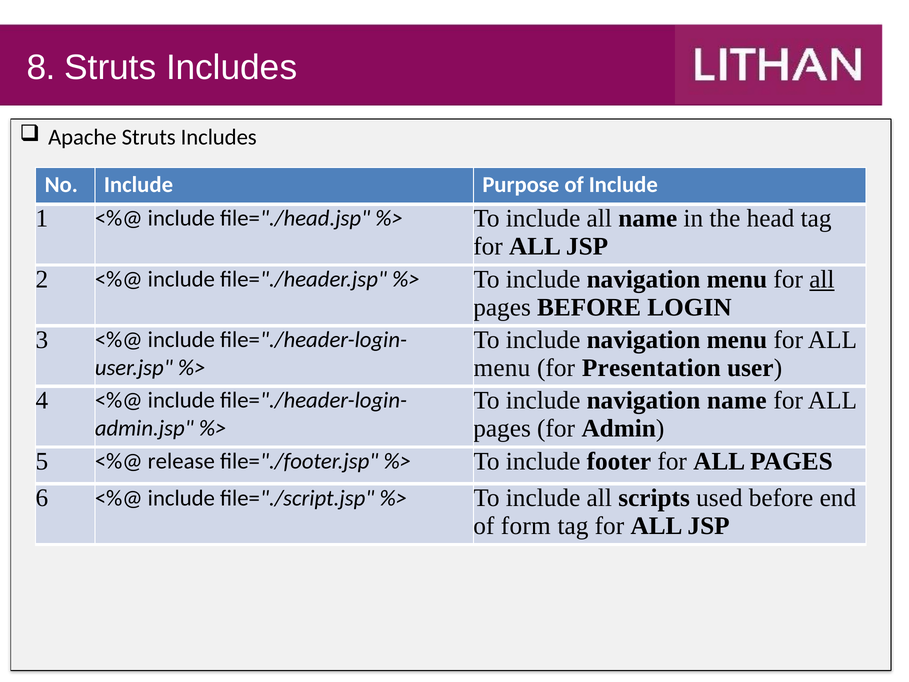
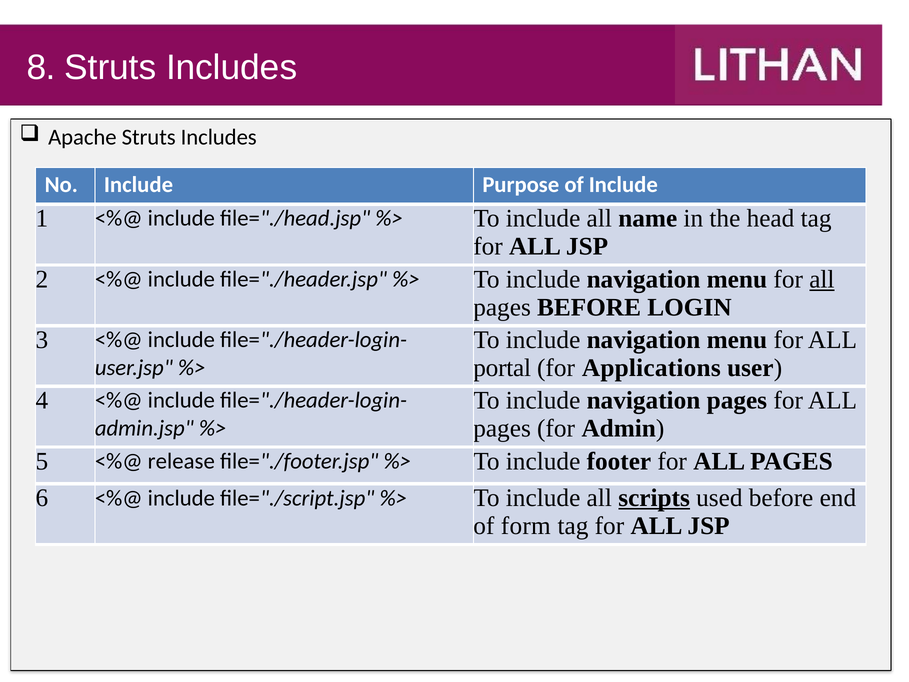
menu at (502, 368): menu -> portal
Presentation: Presentation -> Applications
navigation name: name -> pages
scripts underline: none -> present
